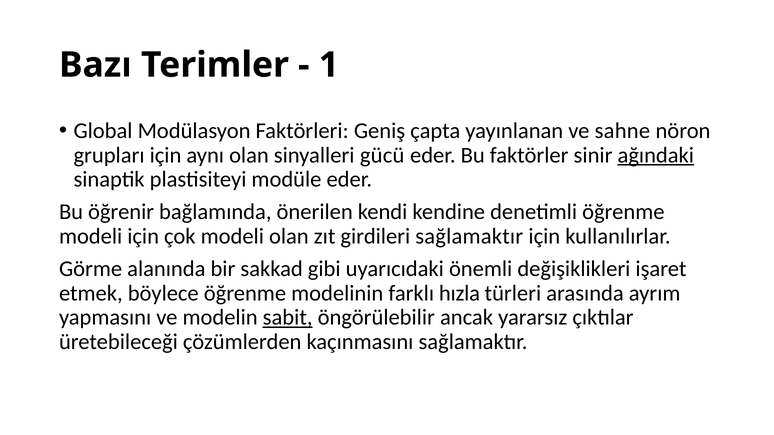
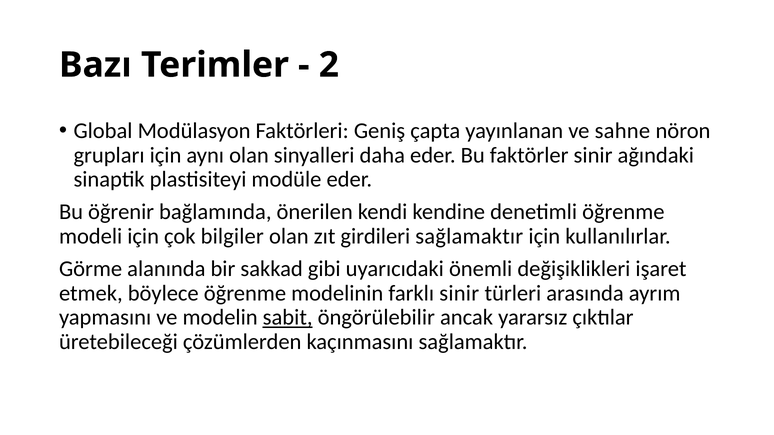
1: 1 -> 2
gücü: gücü -> daha
ağındaki underline: present -> none
çok modeli: modeli -> bilgiler
farklı hızla: hızla -> sinir
